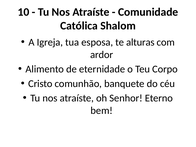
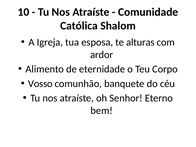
Cristo: Cristo -> Vosso
